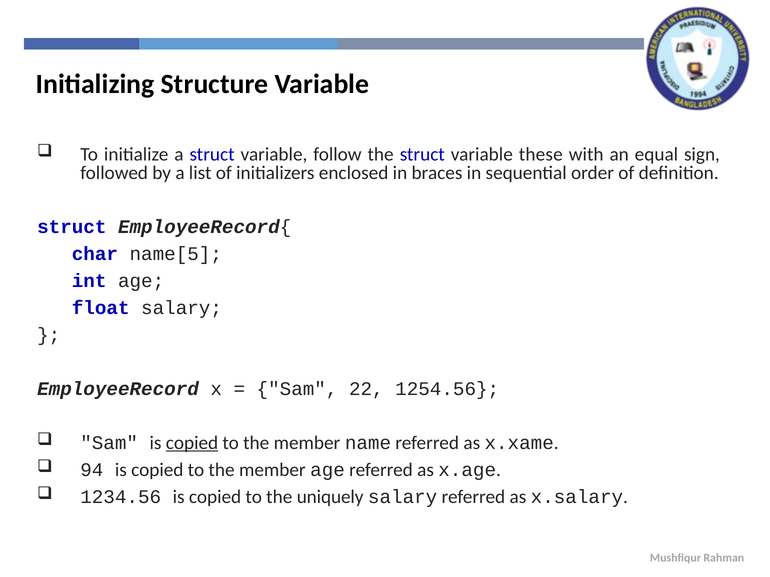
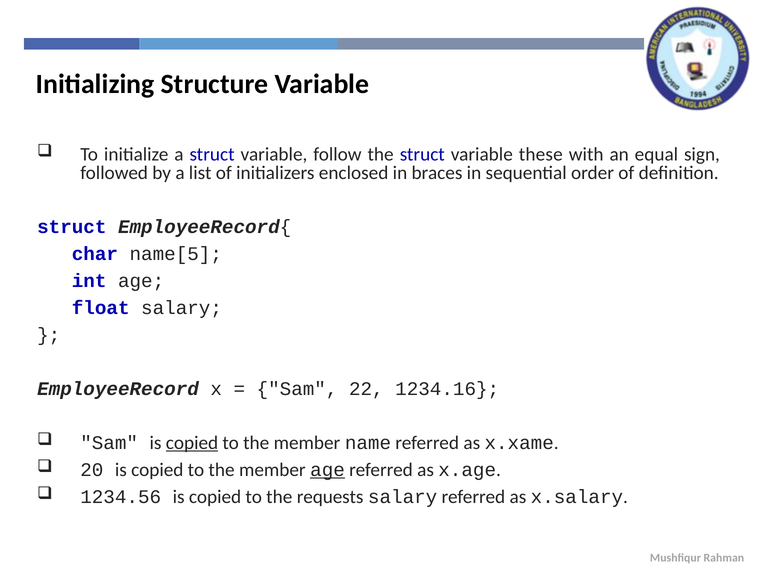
1254.56: 1254.56 -> 1234.16
94: 94 -> 20
age at (328, 470) underline: none -> present
uniquely: uniquely -> requests
